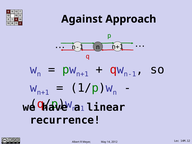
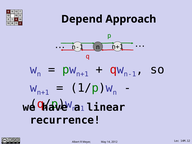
Against: Against -> Depend
